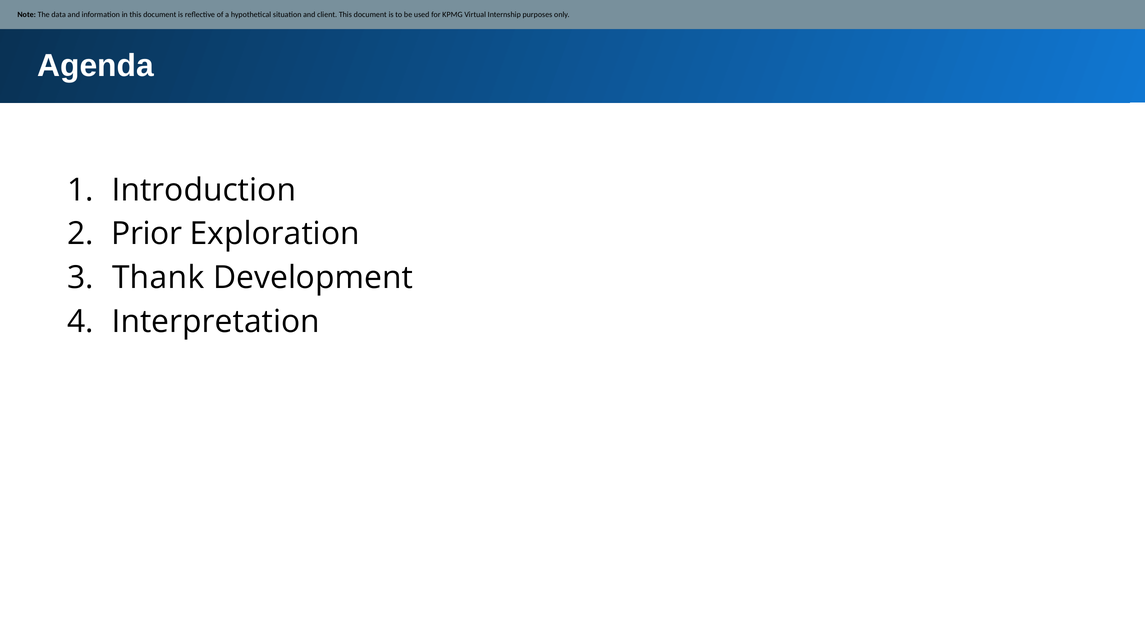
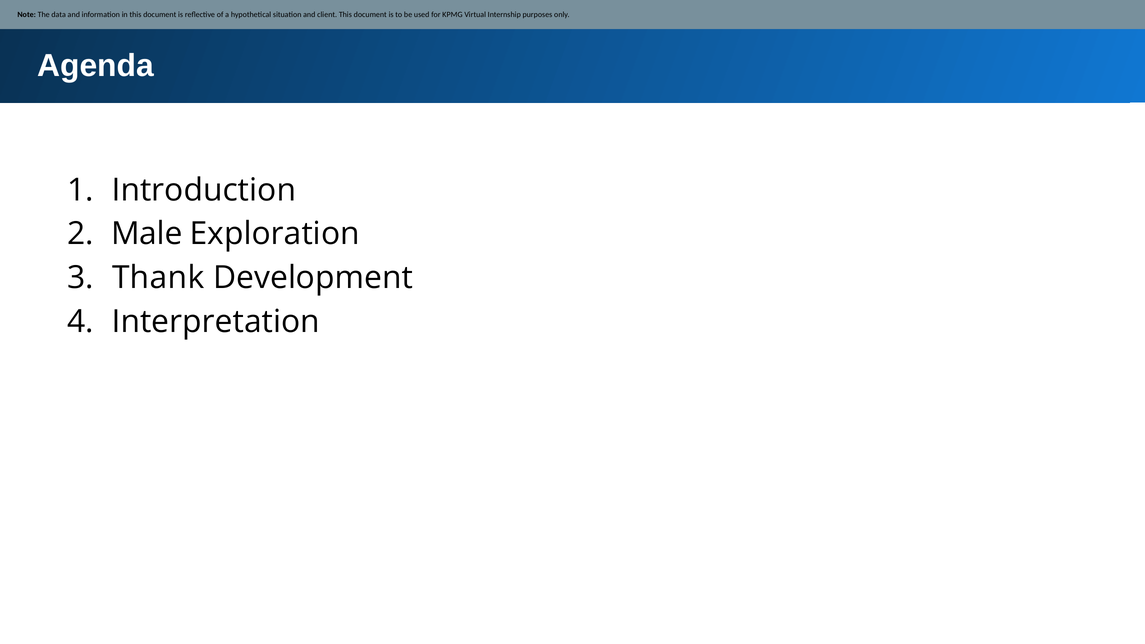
Prior: Prior -> Male
